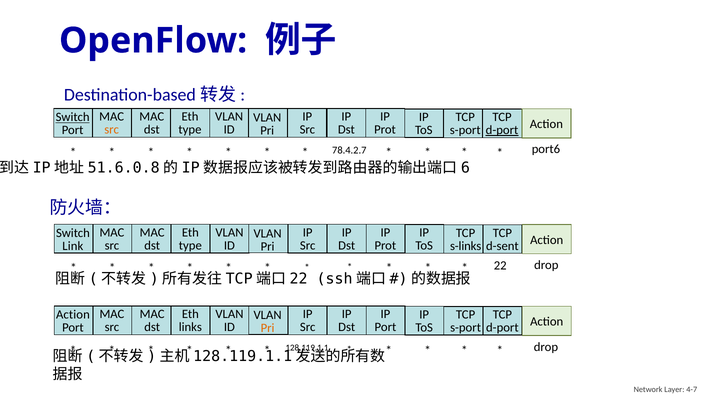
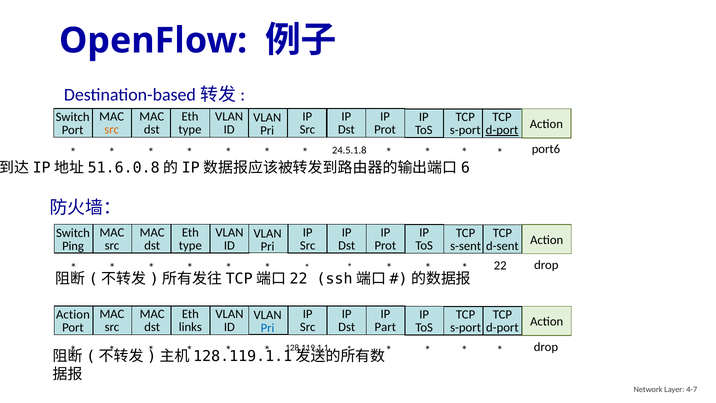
Switch at (73, 117) underline: present -> none
78.4.2.7: 78.4.2.7 -> 24.5.1.8
s-links: s-links -> s-sent
Link: Link -> Ping
Port at (385, 327): Port -> Part
Pri at (268, 328) colour: orange -> blue
